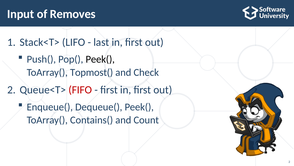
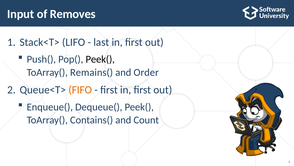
Topmost(: Topmost( -> Remains(
Check: Check -> Order
FIFO colour: red -> orange
